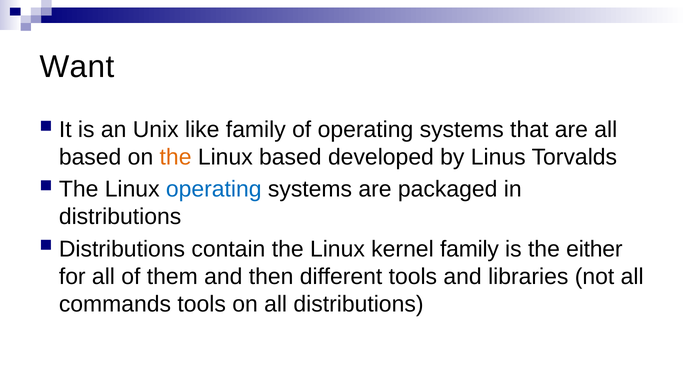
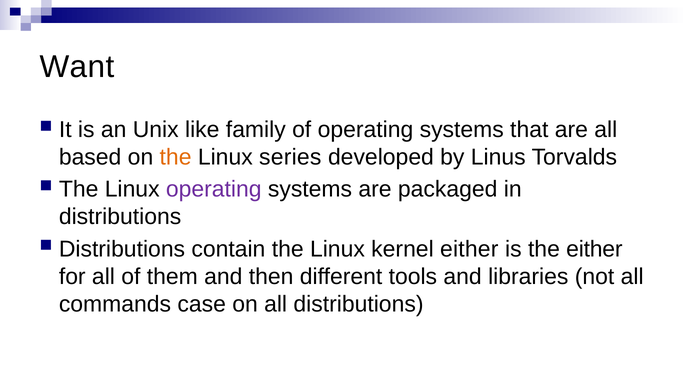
Linux based: based -> series
operating at (214, 189) colour: blue -> purple
kernel family: family -> either
commands tools: tools -> case
